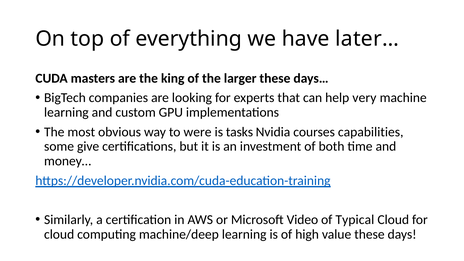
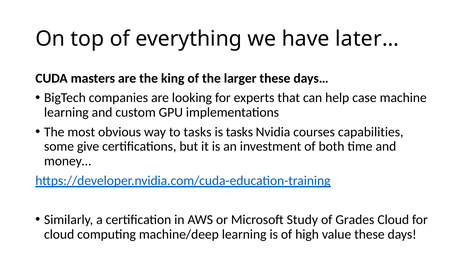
very: very -> case
to were: were -> tasks
Video: Video -> Study
Typical: Typical -> Grades
